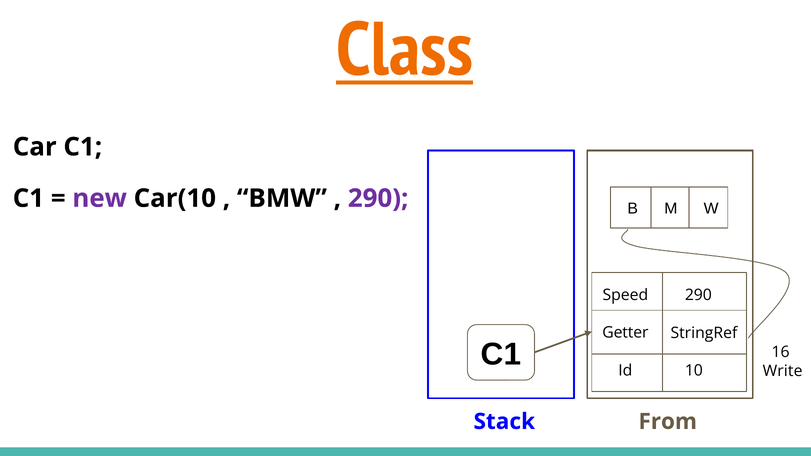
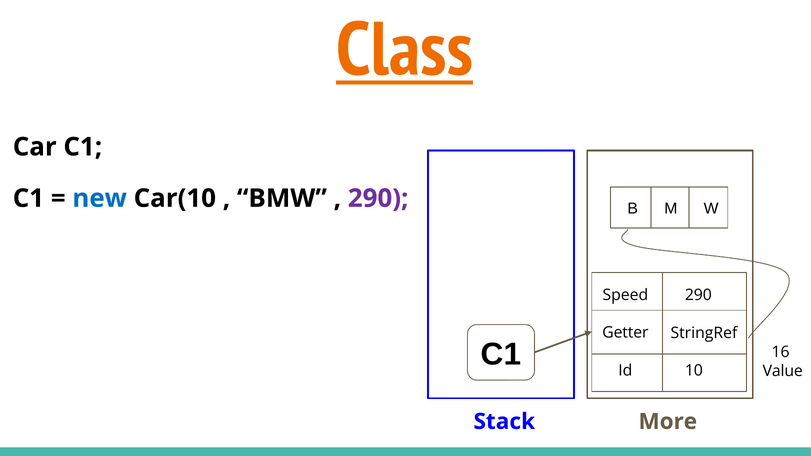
new colour: purple -> blue
Write: Write -> Value
From: From -> More
